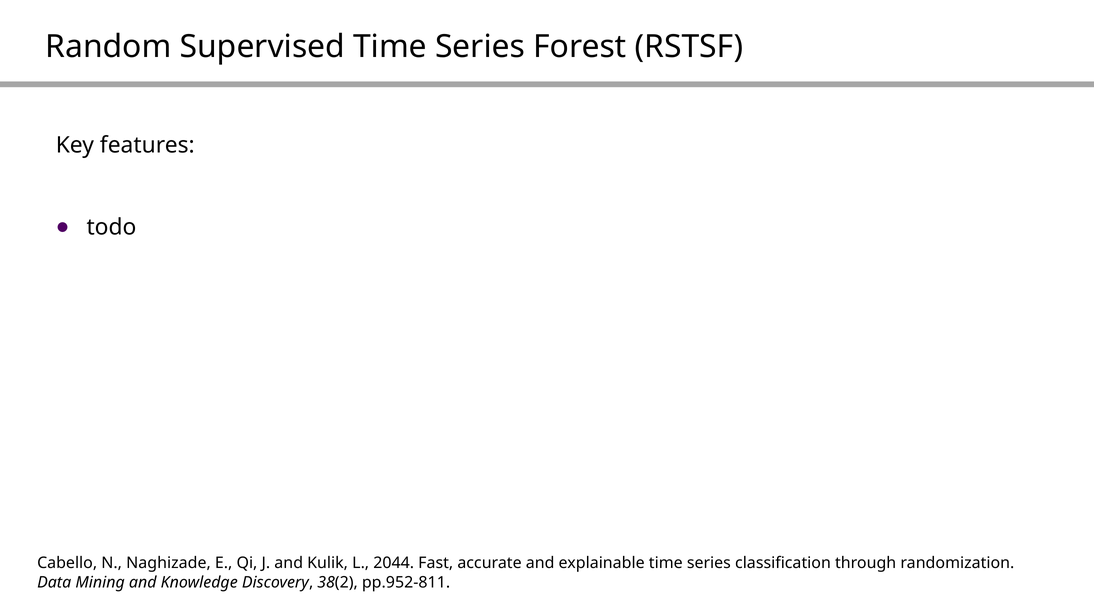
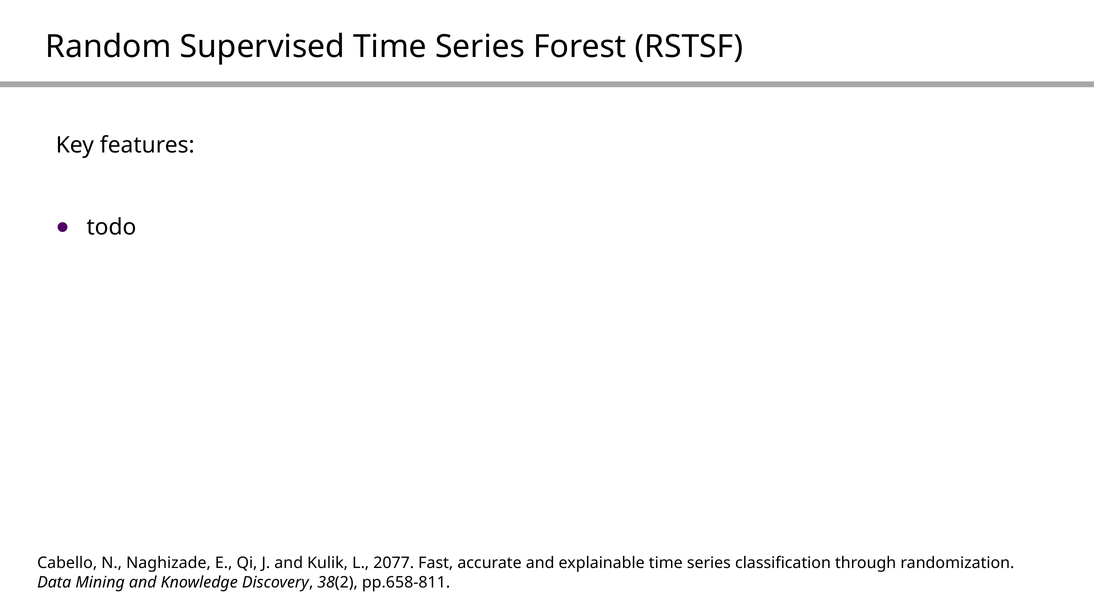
2044: 2044 -> 2077
pp.952-811: pp.952-811 -> pp.658-811
